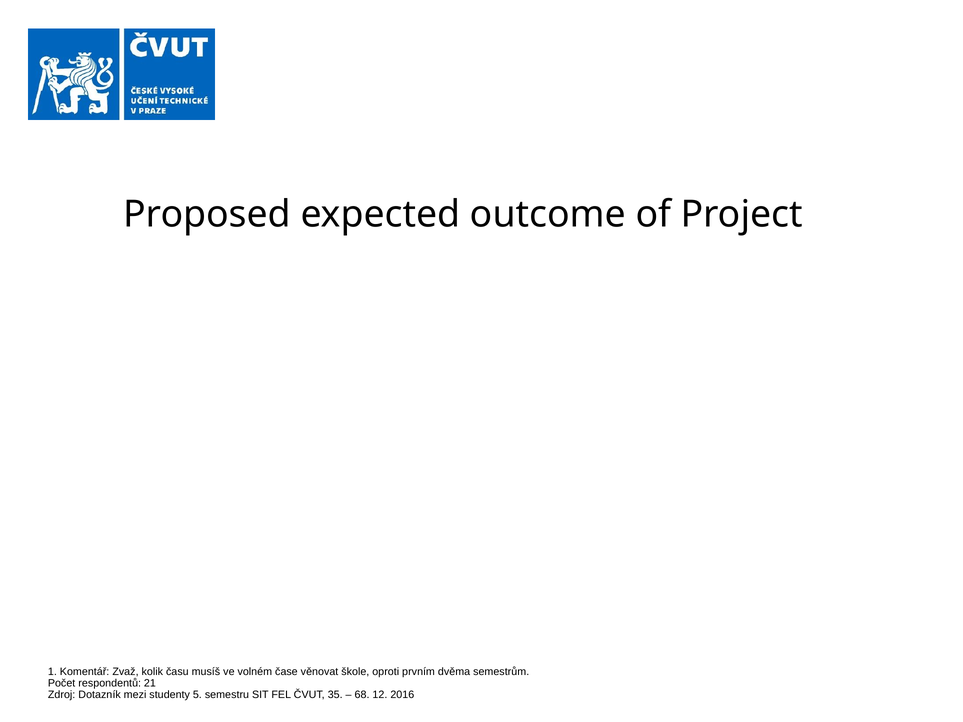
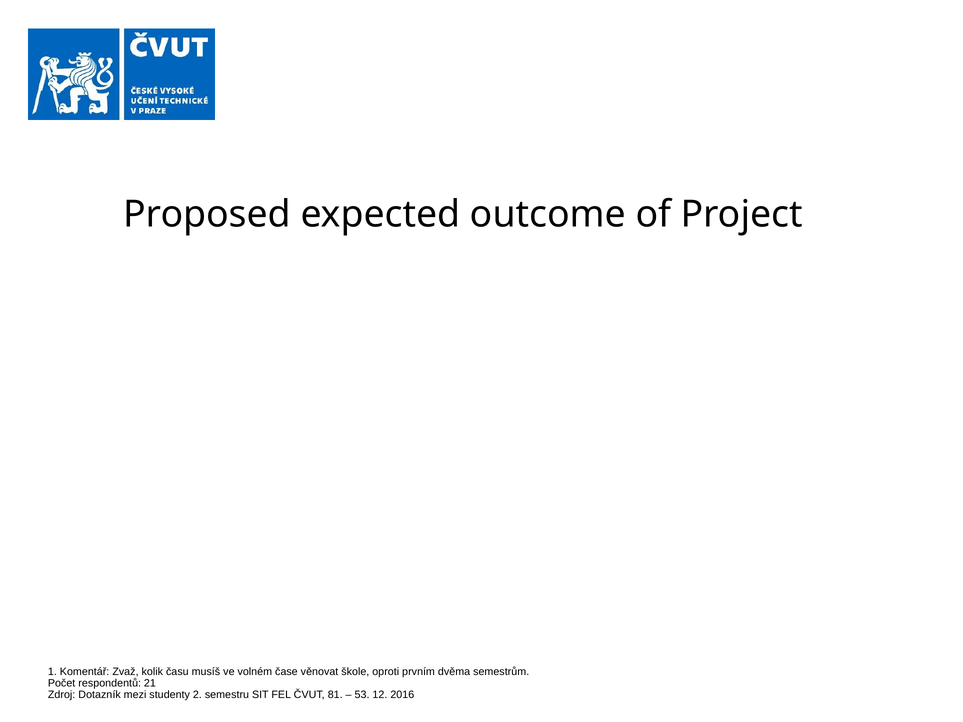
5: 5 -> 2
35: 35 -> 81
68: 68 -> 53
